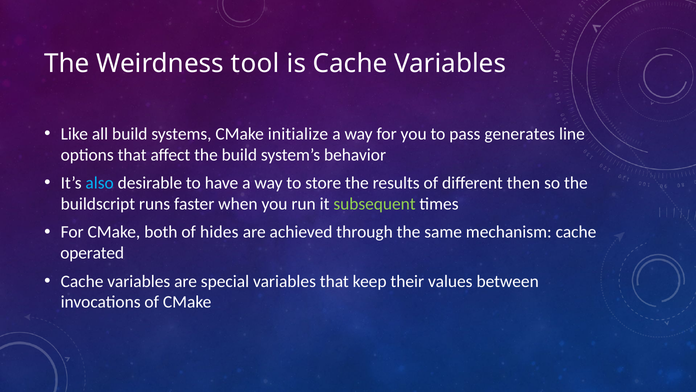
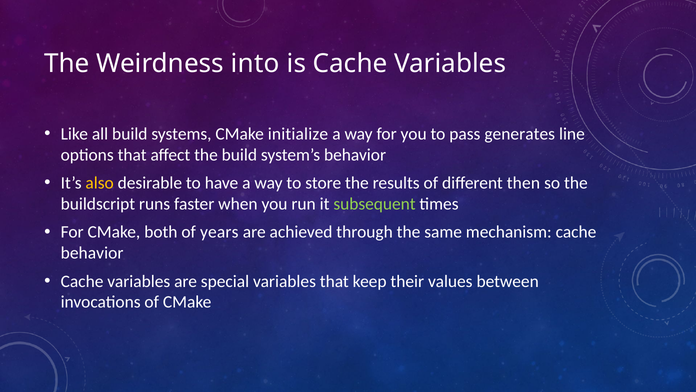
tool: tool -> into
also colour: light blue -> yellow
hides: hides -> years
operated at (92, 253): operated -> behavior
